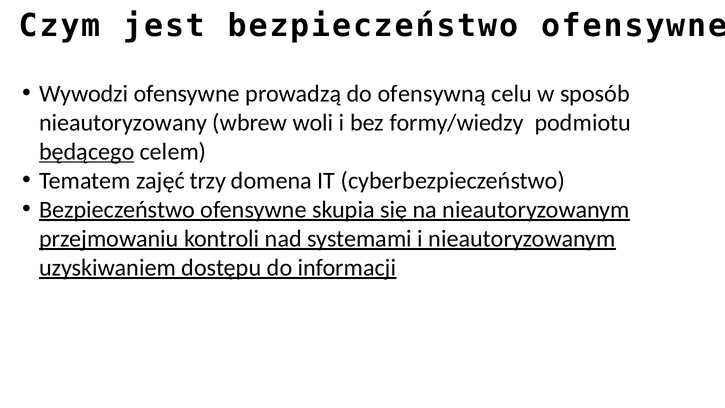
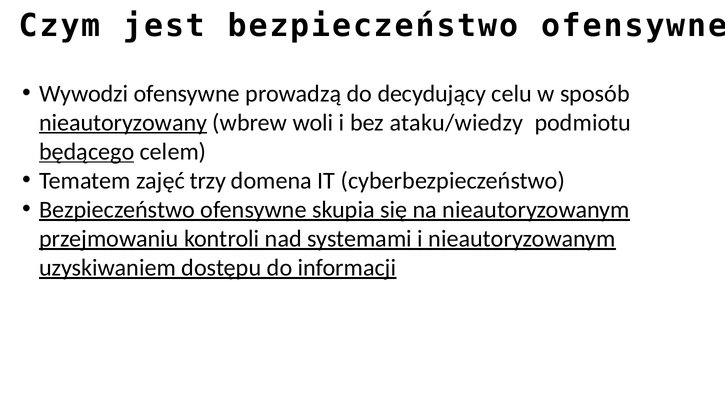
ofensywną: ofensywną -> decydujący
nieautoryzowany underline: none -> present
formy/wiedzy: formy/wiedzy -> ataku/wiedzy
